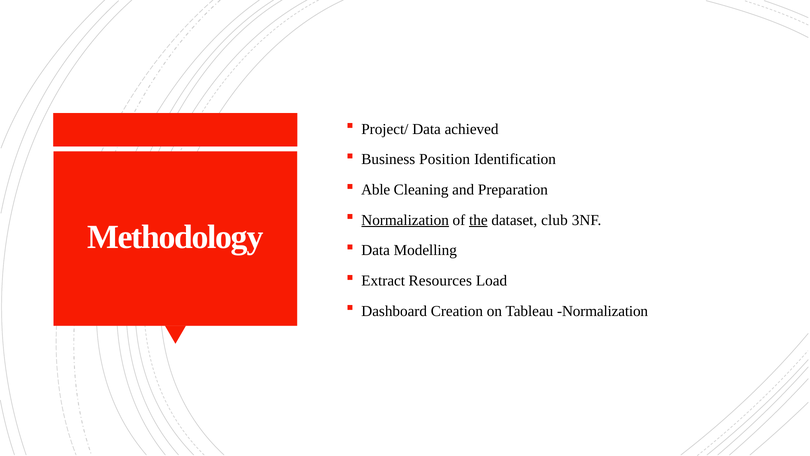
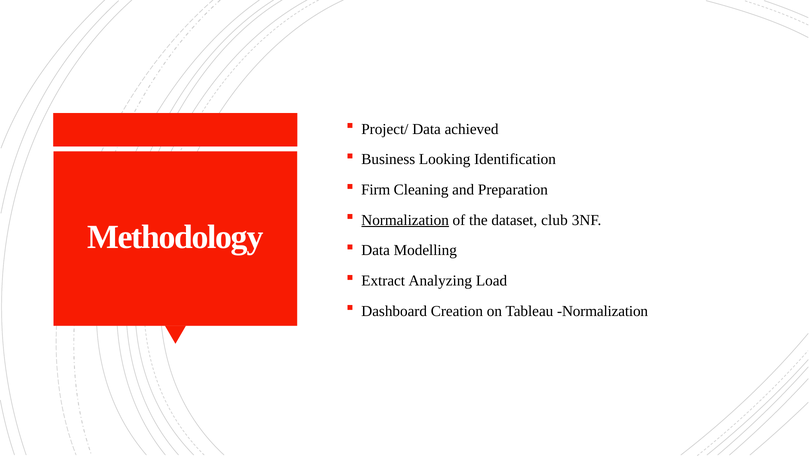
Position: Position -> Looking
Able: Able -> Firm
the underline: present -> none
Resources: Resources -> Analyzing
